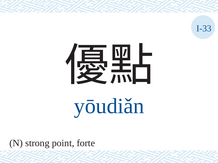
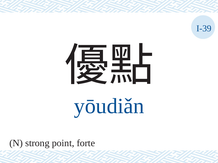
I-33: I-33 -> I-39
